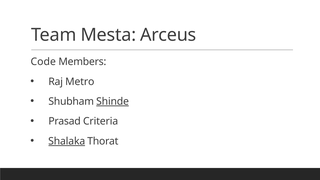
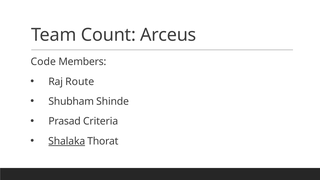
Mesta: Mesta -> Count
Metro: Metro -> Route
Shinde underline: present -> none
